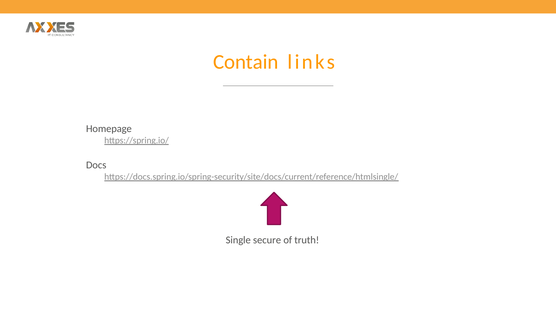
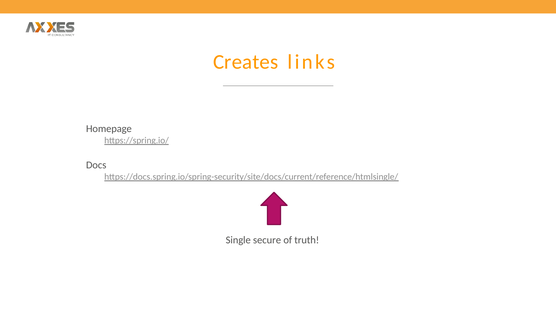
Contain: Contain -> Creates
